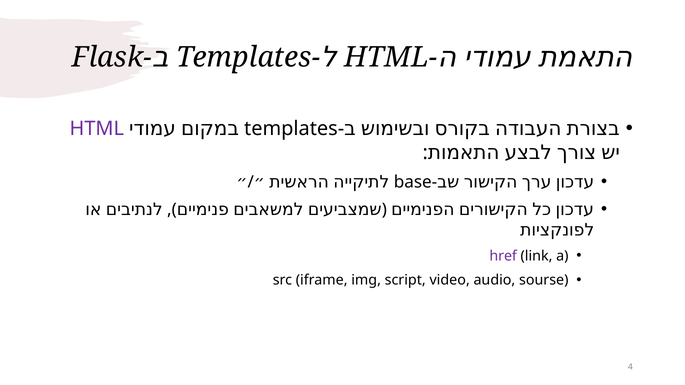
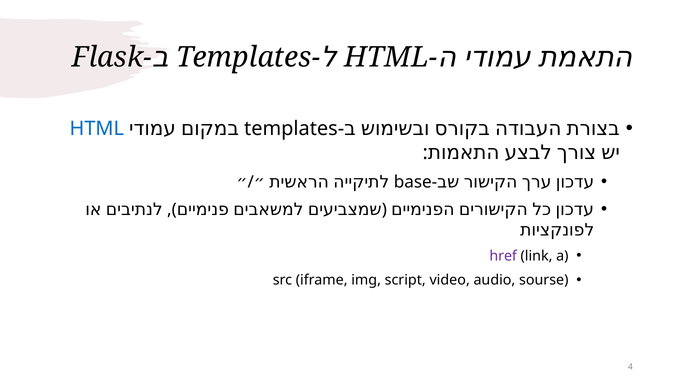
HTML at (97, 129) colour: purple -> blue
